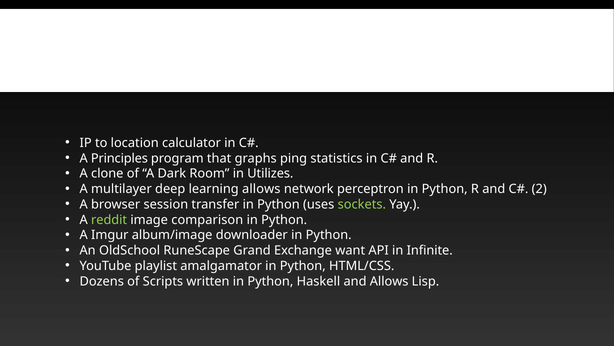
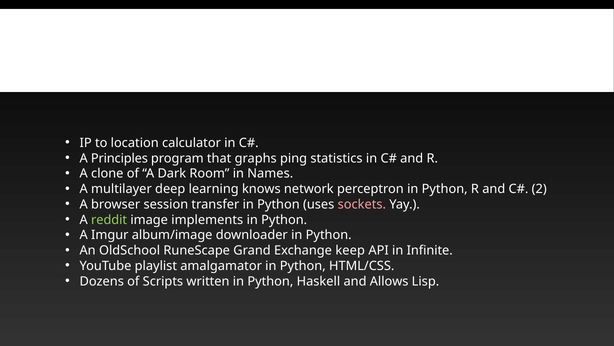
Utilizes: Utilizes -> Names
learning allows: allows -> knows
sockets colour: light green -> pink
comparison: comparison -> implements
want: want -> keep
